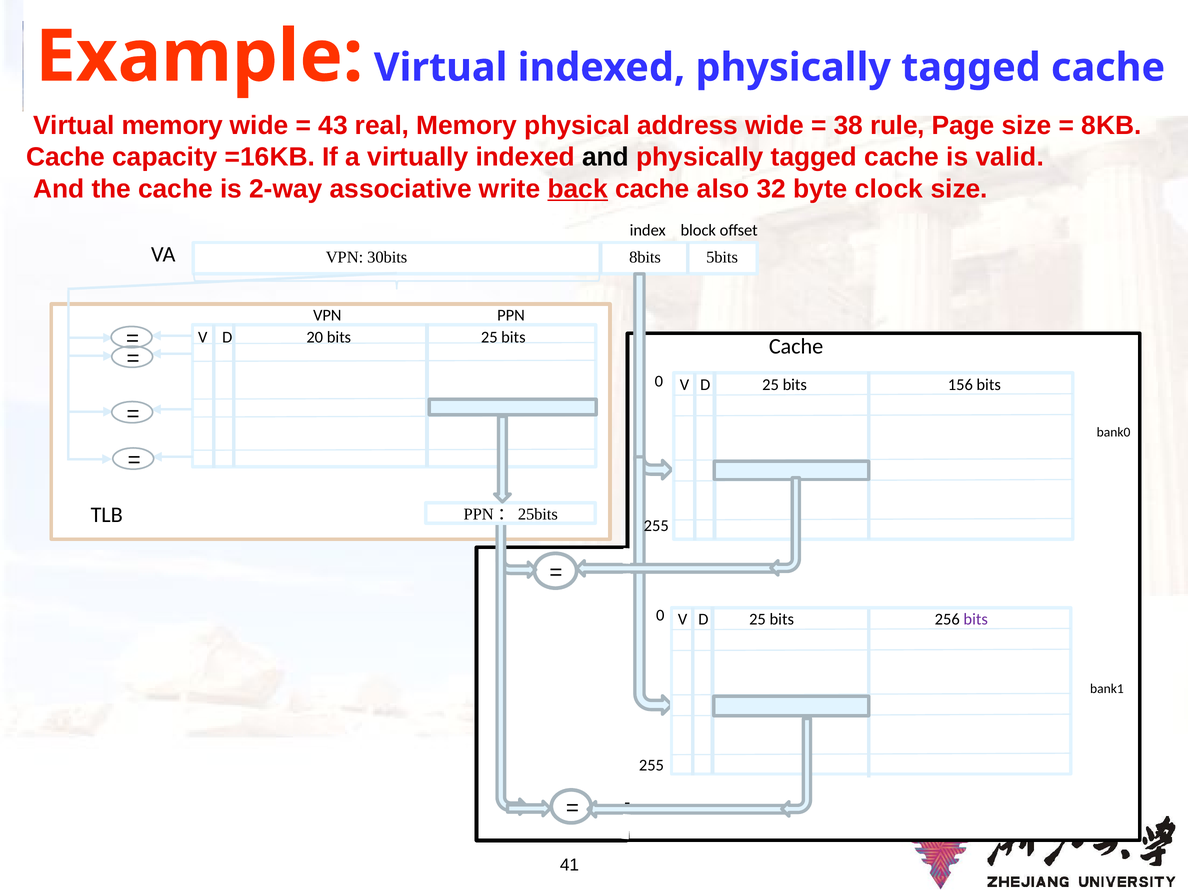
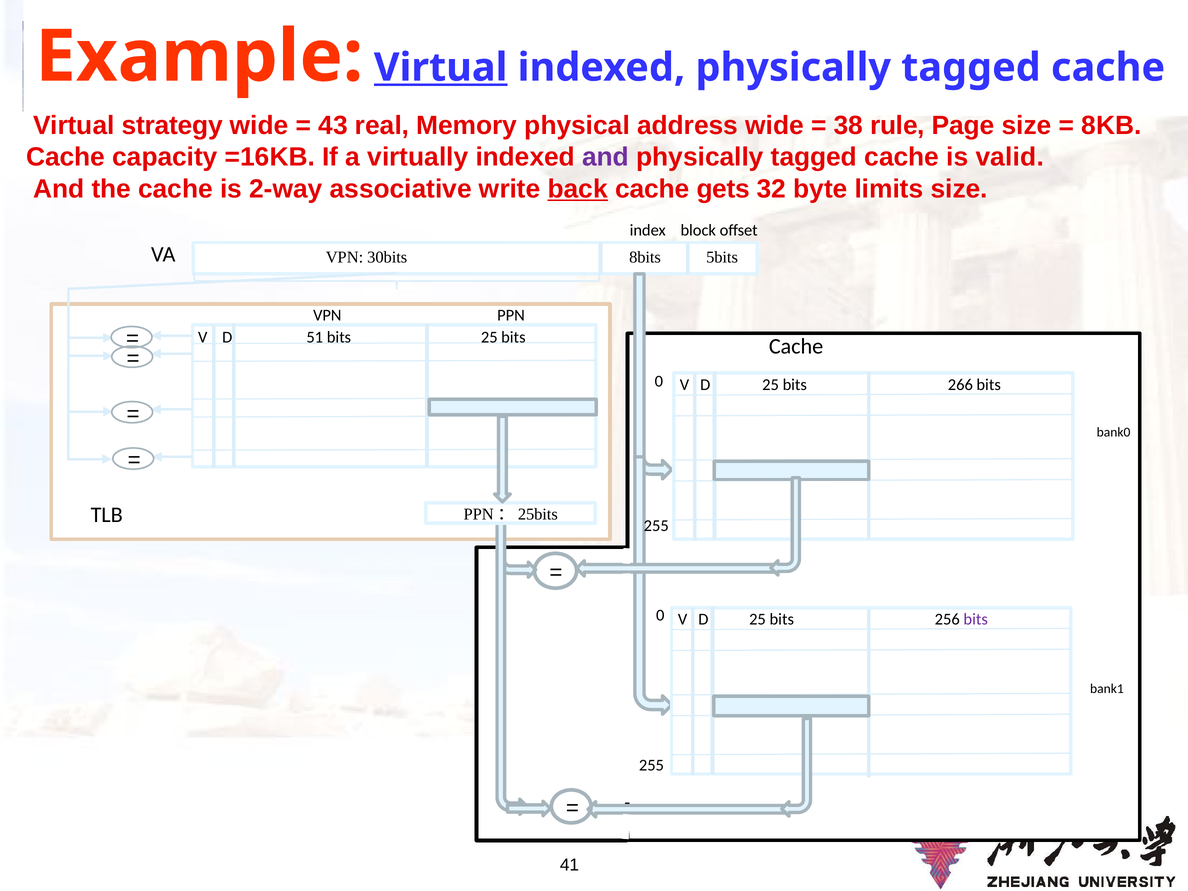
Virtual at (441, 68) underline: none -> present
Virtual memory: memory -> strategy
and at (606, 157) colour: black -> purple
also: also -> gets
clock: clock -> limits
20: 20 -> 51
156: 156 -> 266
